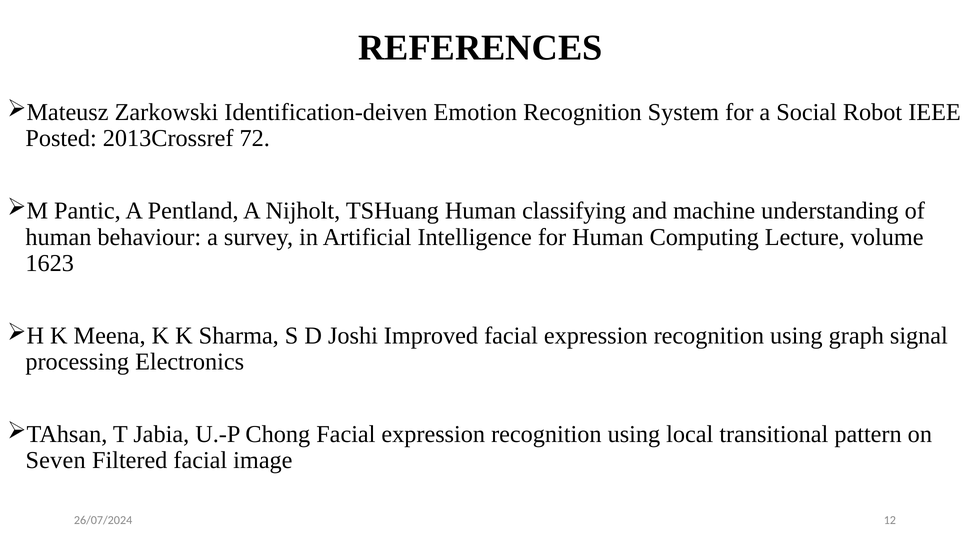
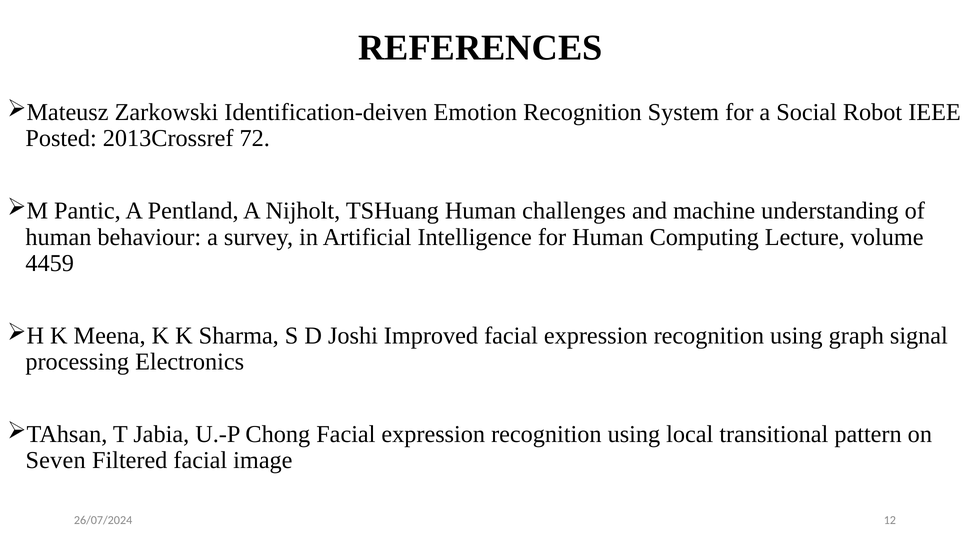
classifying: classifying -> challenges
1623: 1623 -> 4459
